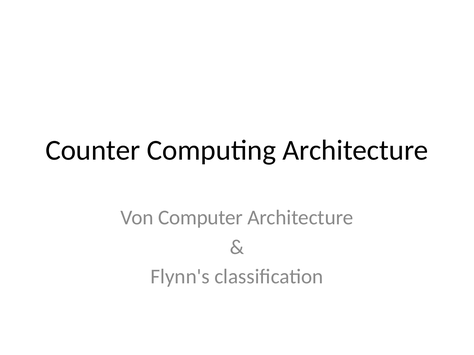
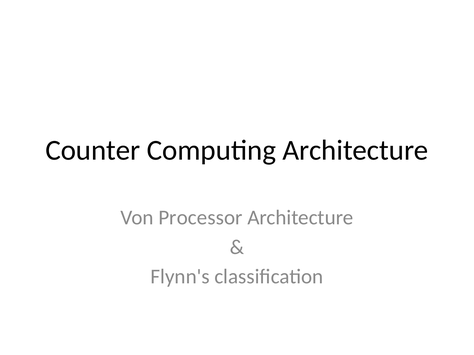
Computer: Computer -> Processor
